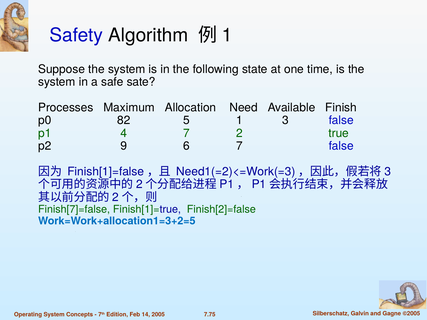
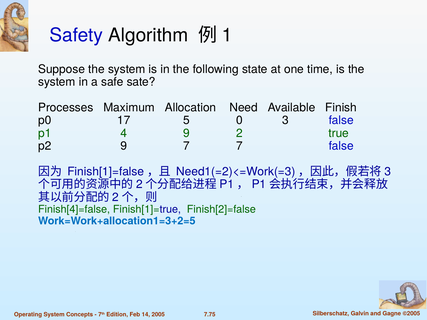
82: 82 -> 17
1: 1 -> 0
4 7: 7 -> 9
9 6: 6 -> 7
Finish[7]=false: Finish[7]=false -> Finish[4]=false
